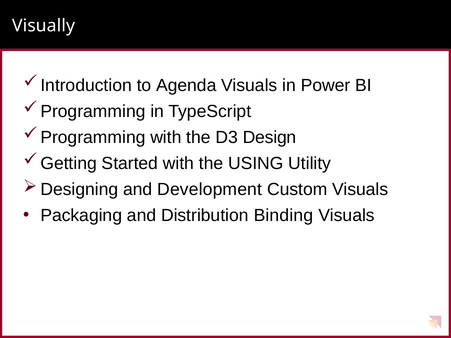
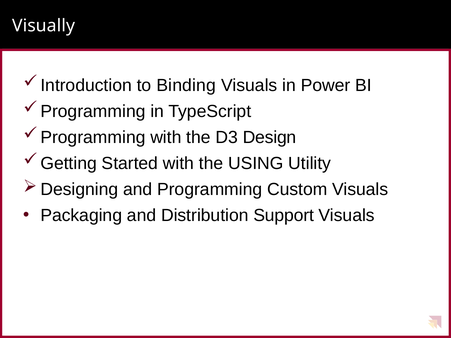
Agenda: Agenda -> Binding
Development: Development -> Programming
Binding: Binding -> Support
